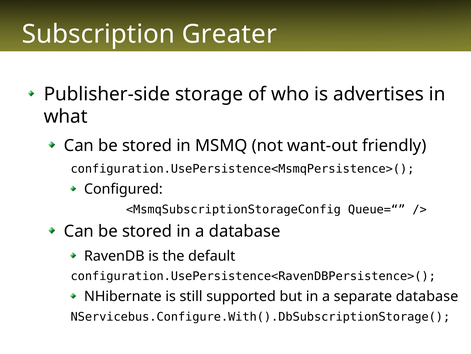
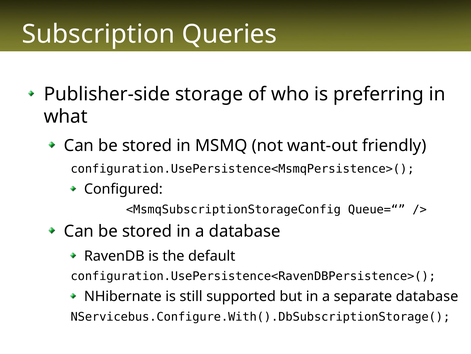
Greater: Greater -> Queries
advertises: advertises -> preferring
